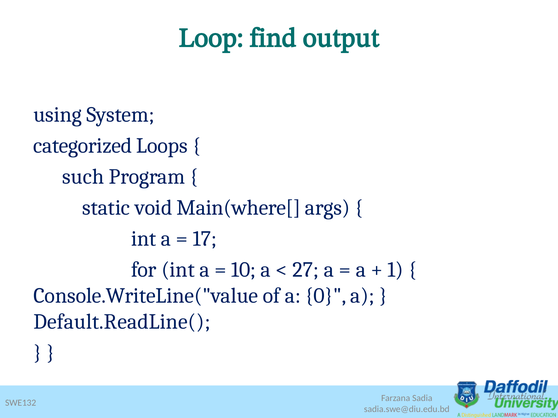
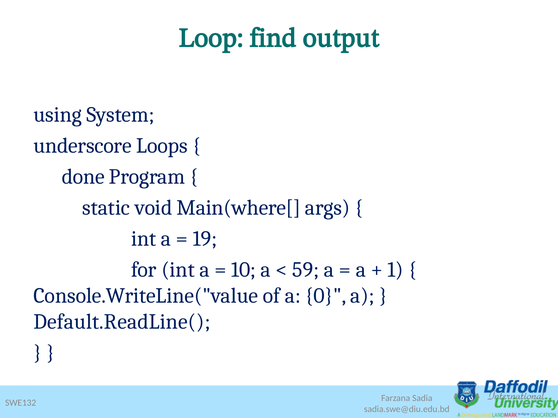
categorized: categorized -> underscore
such: such -> done
17: 17 -> 19
27: 27 -> 59
